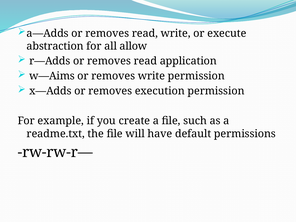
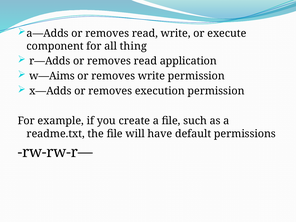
abstraction: abstraction -> component
allow: allow -> thing
